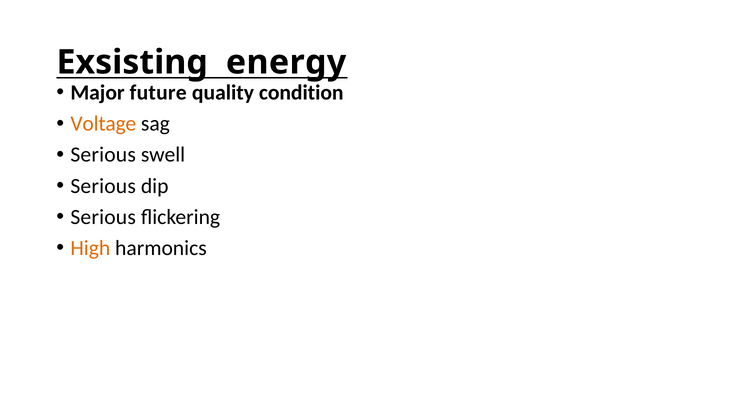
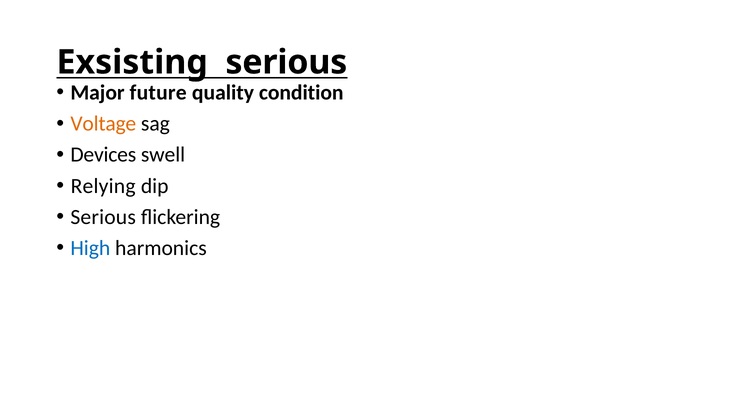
energy at (286, 62): energy -> serious
Serious at (103, 155): Serious -> Devices
Serious at (103, 186): Serious -> Relying
High colour: orange -> blue
